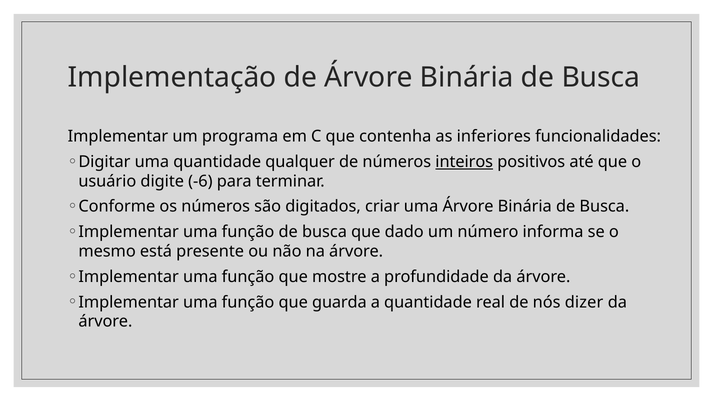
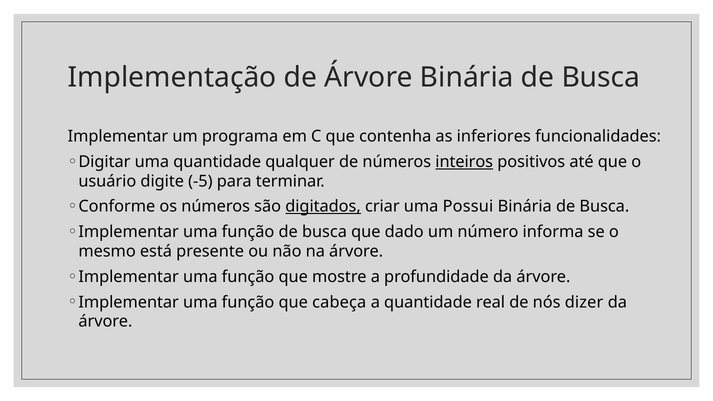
-6: -6 -> -5
digitados underline: none -> present
uma Árvore: Árvore -> Possui
guarda: guarda -> cabeça
